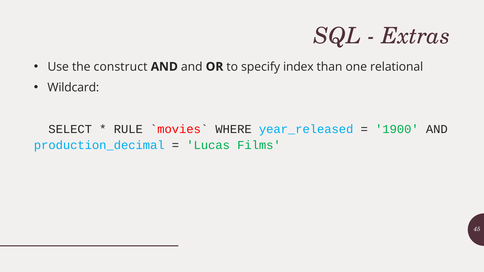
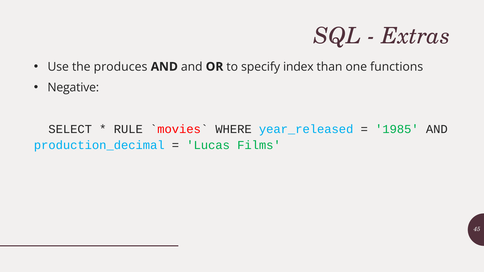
construct: construct -> produces
relational: relational -> functions
Wildcard: Wildcard -> Negative
1900: 1900 -> 1985
